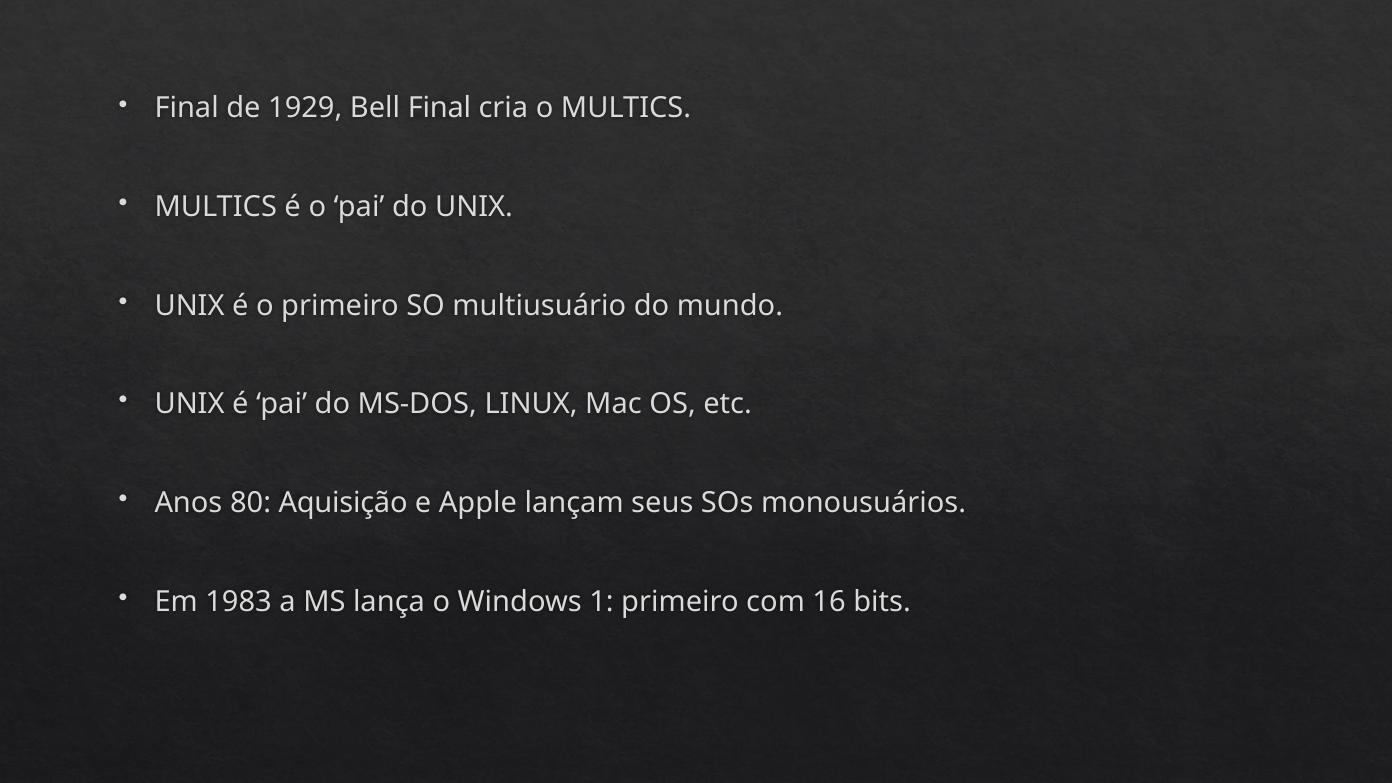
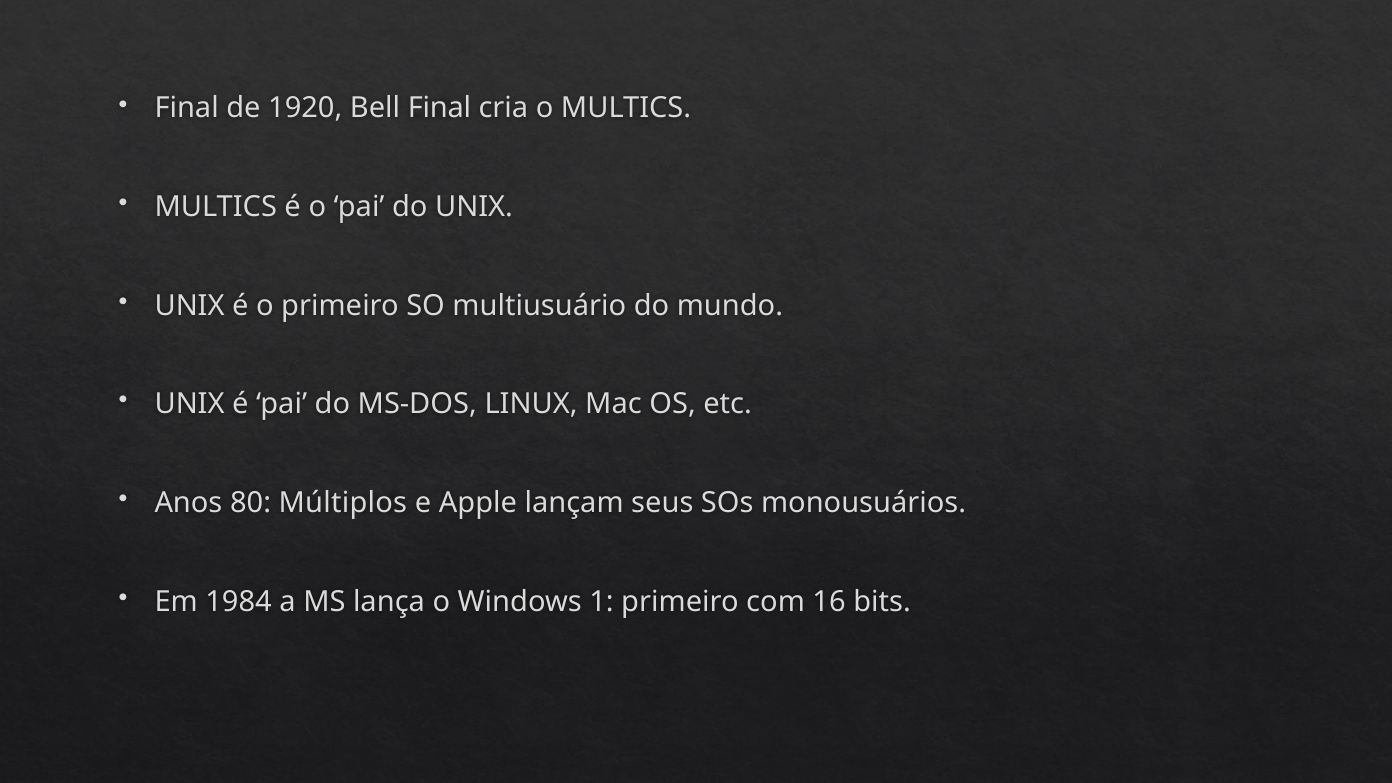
1929: 1929 -> 1920
Aquisição: Aquisição -> Múltiplos
1983: 1983 -> 1984
